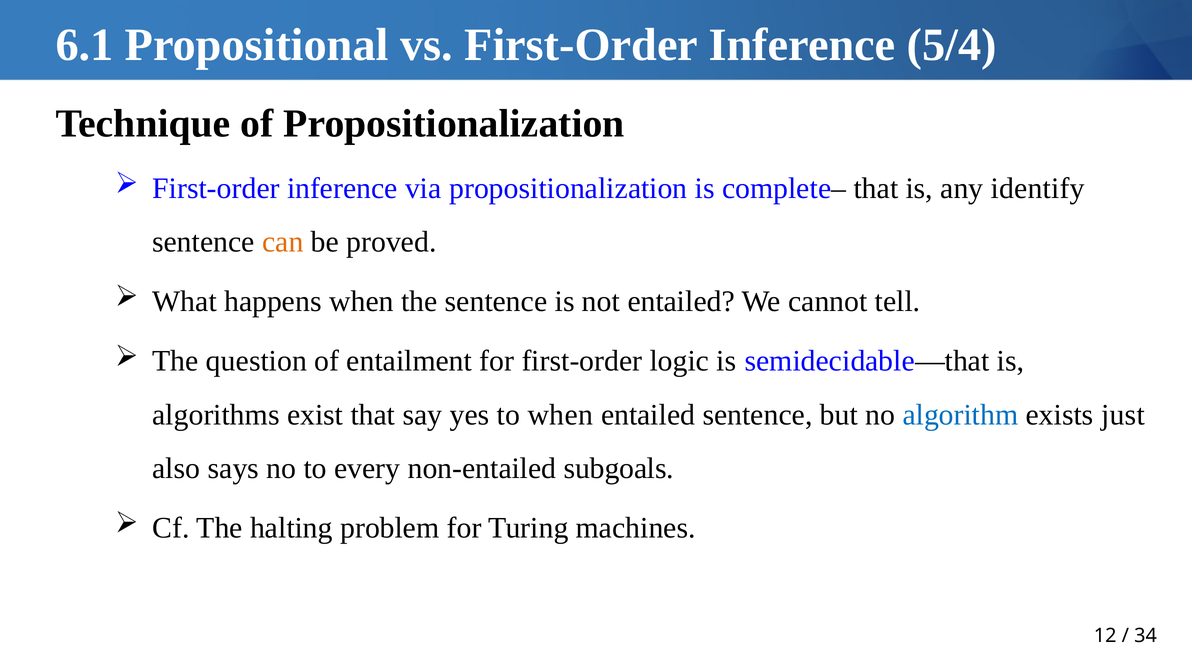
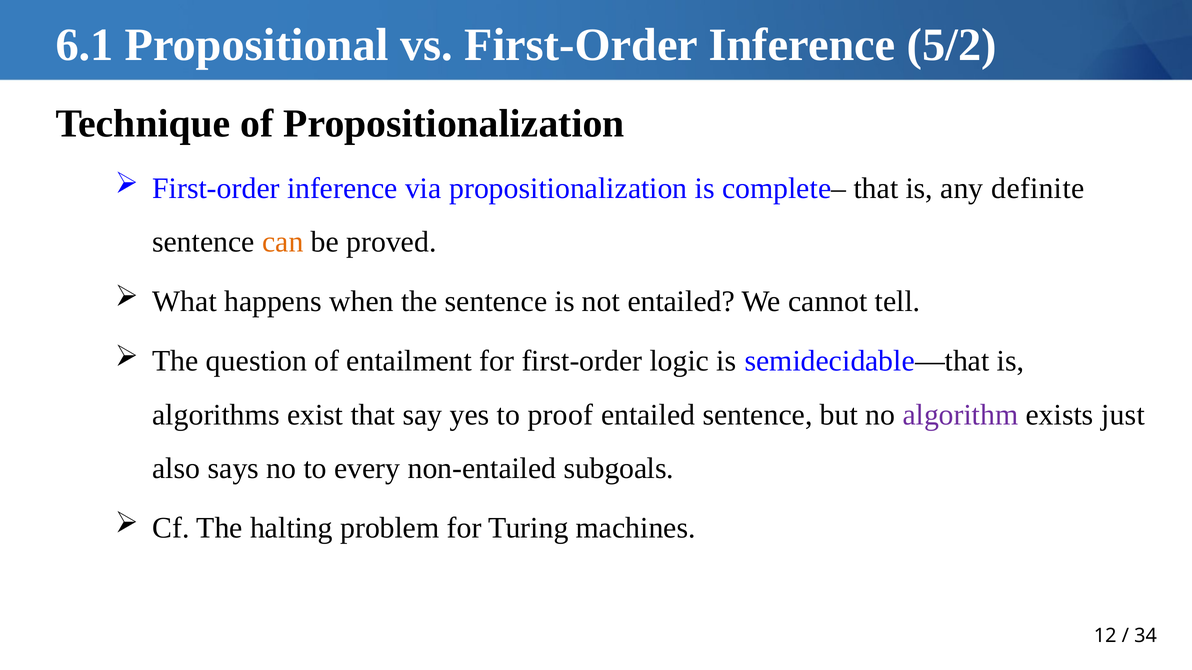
5/4: 5/4 -> 5/2
identify: identify -> definite
to when: when -> proof
algorithm colour: blue -> purple
